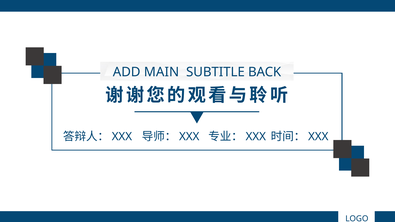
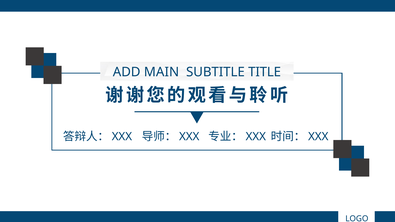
BACK: BACK -> TITLE
